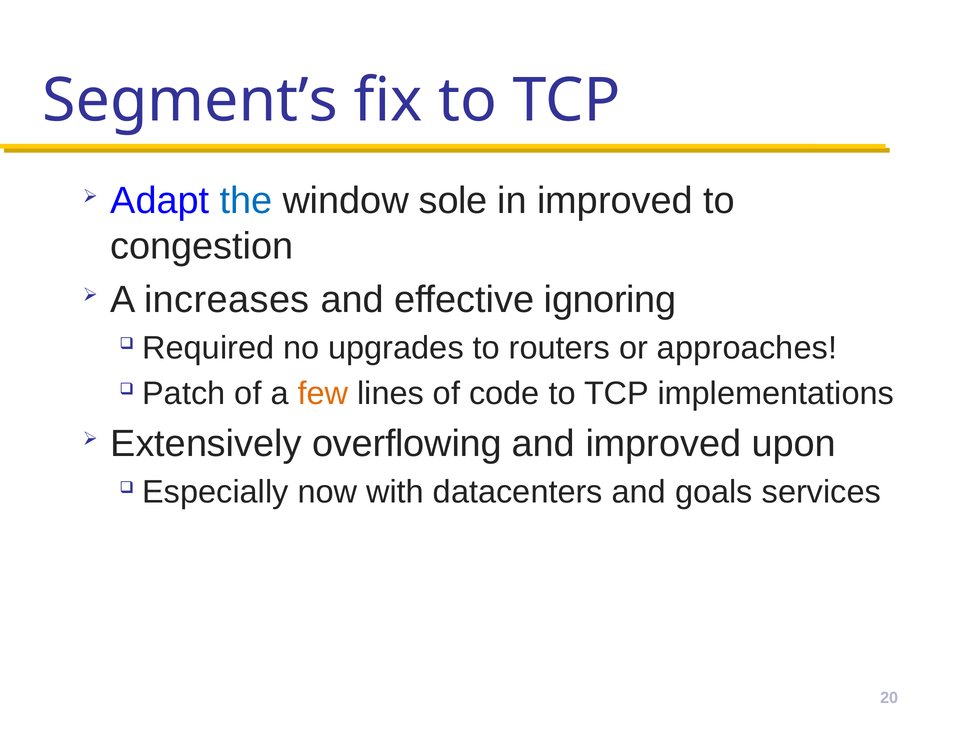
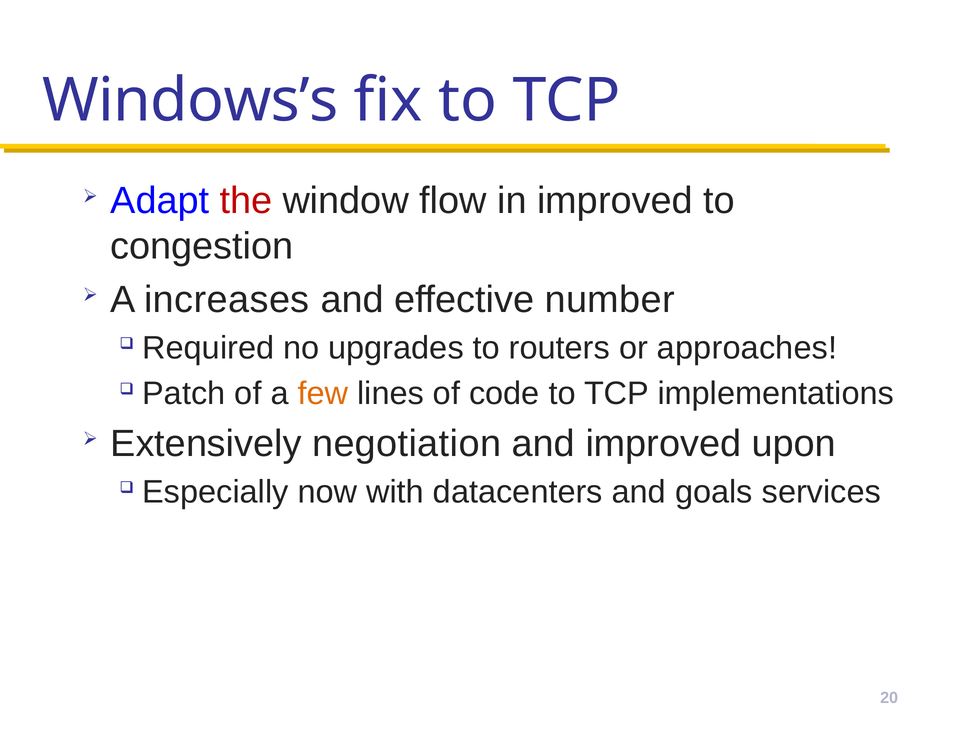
Segment’s: Segment’s -> Windows’s
the colour: blue -> red
sole: sole -> flow
ignoring: ignoring -> number
overflowing: overflowing -> negotiation
